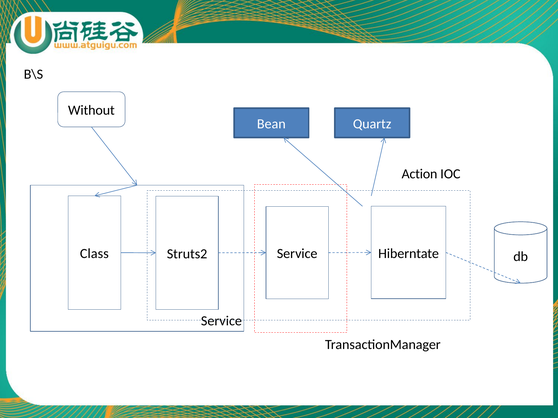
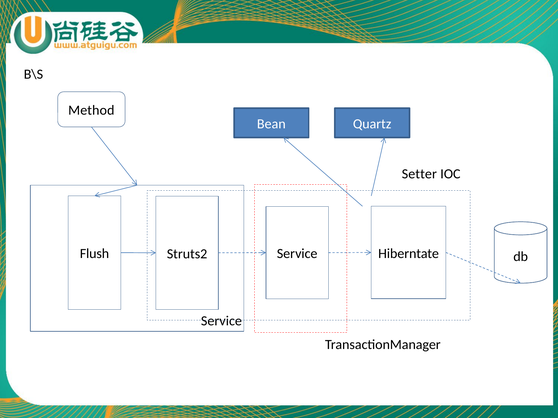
Without: Without -> Method
Action: Action -> Setter
Class: Class -> Flush
